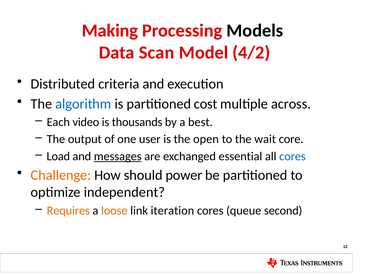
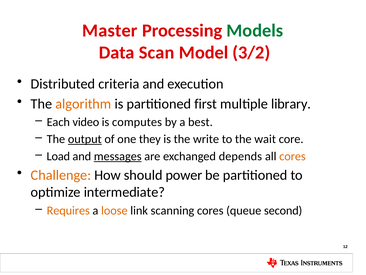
Making: Making -> Master
Models colour: black -> green
4/2: 4/2 -> 3/2
algorithm colour: blue -> orange
cost: cost -> first
across: across -> library
thousands: thousands -> computes
output underline: none -> present
user: user -> they
open: open -> write
essential: essential -> depends
cores at (292, 156) colour: blue -> orange
independent: independent -> intermediate
iteration: iteration -> scanning
